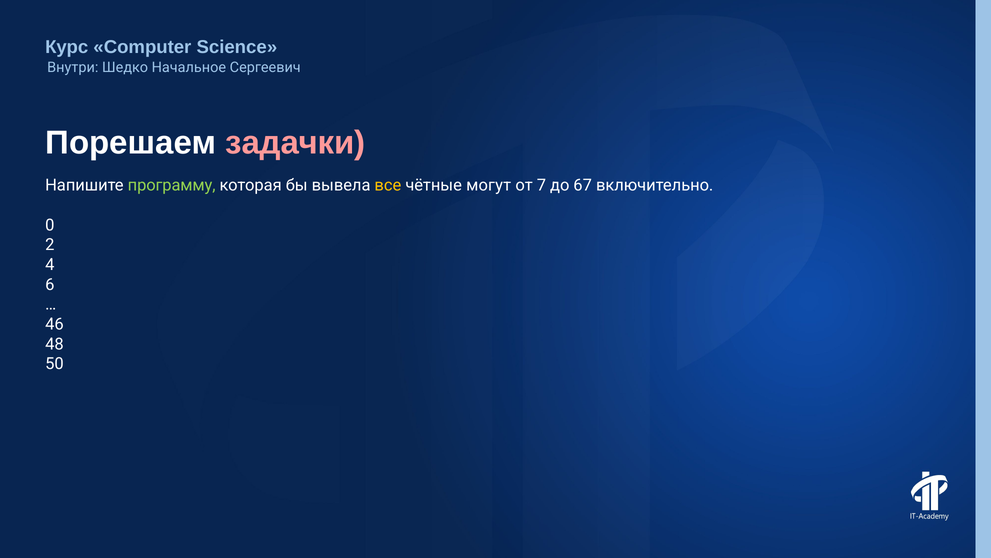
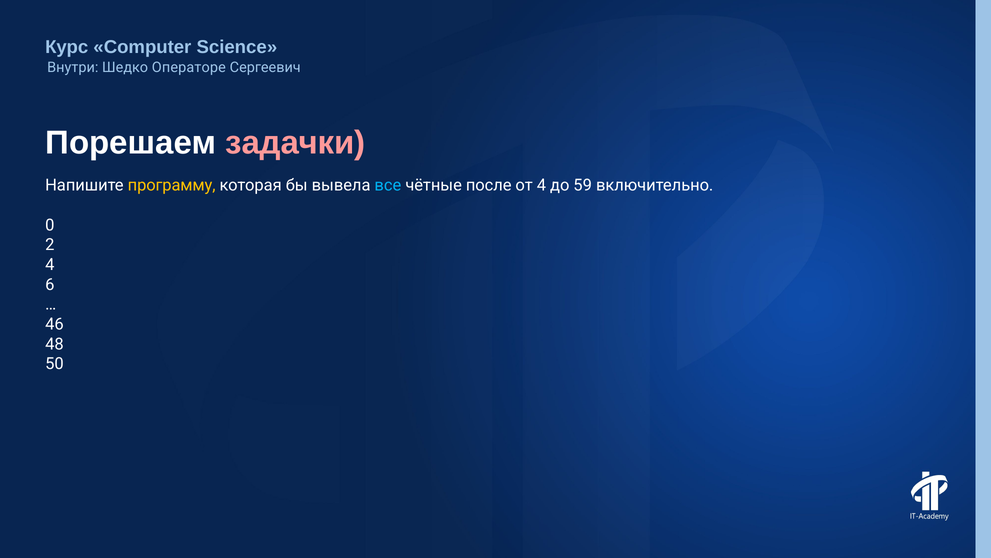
Начальное: Начальное -> Операторе
программу colour: light green -> yellow
все colour: yellow -> light blue
могут: могут -> после
от 7: 7 -> 4
67: 67 -> 59
